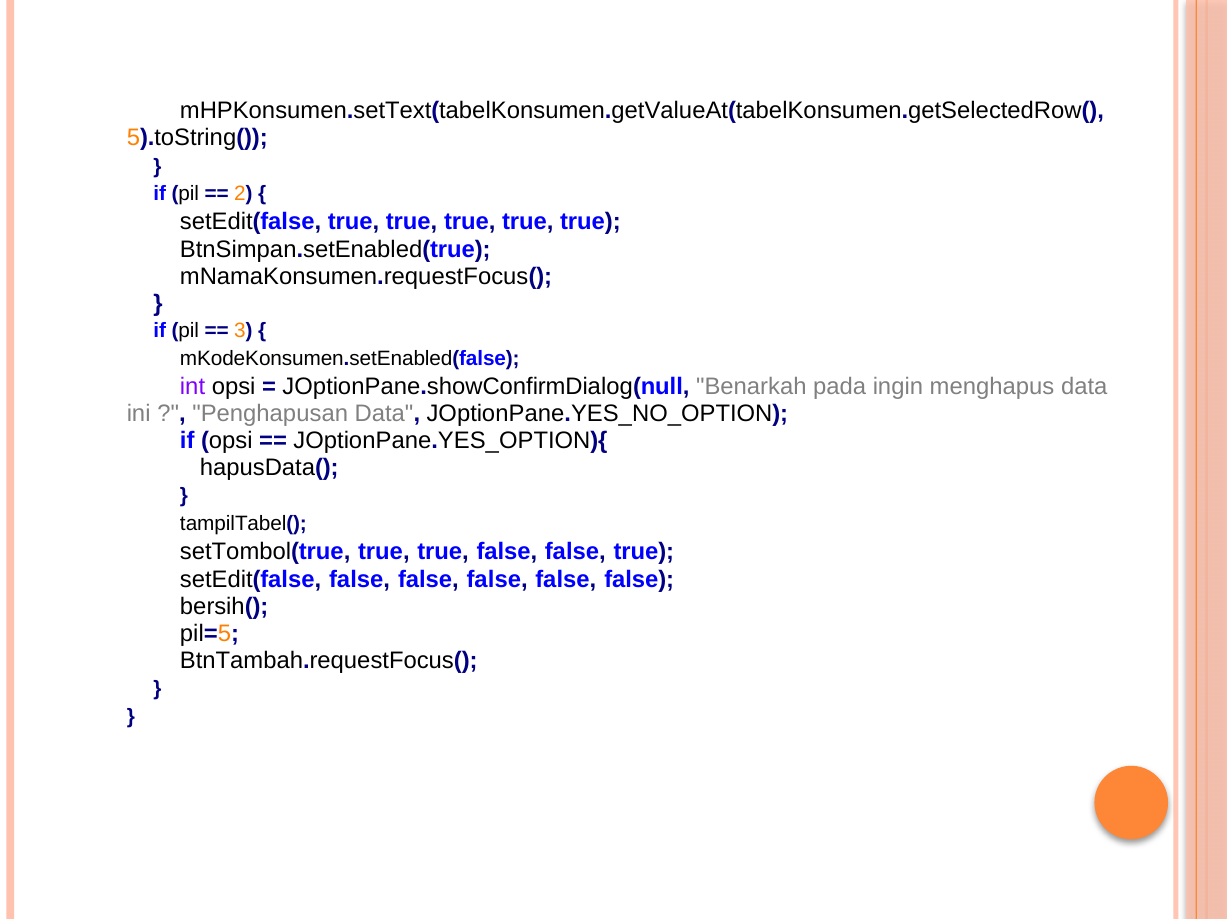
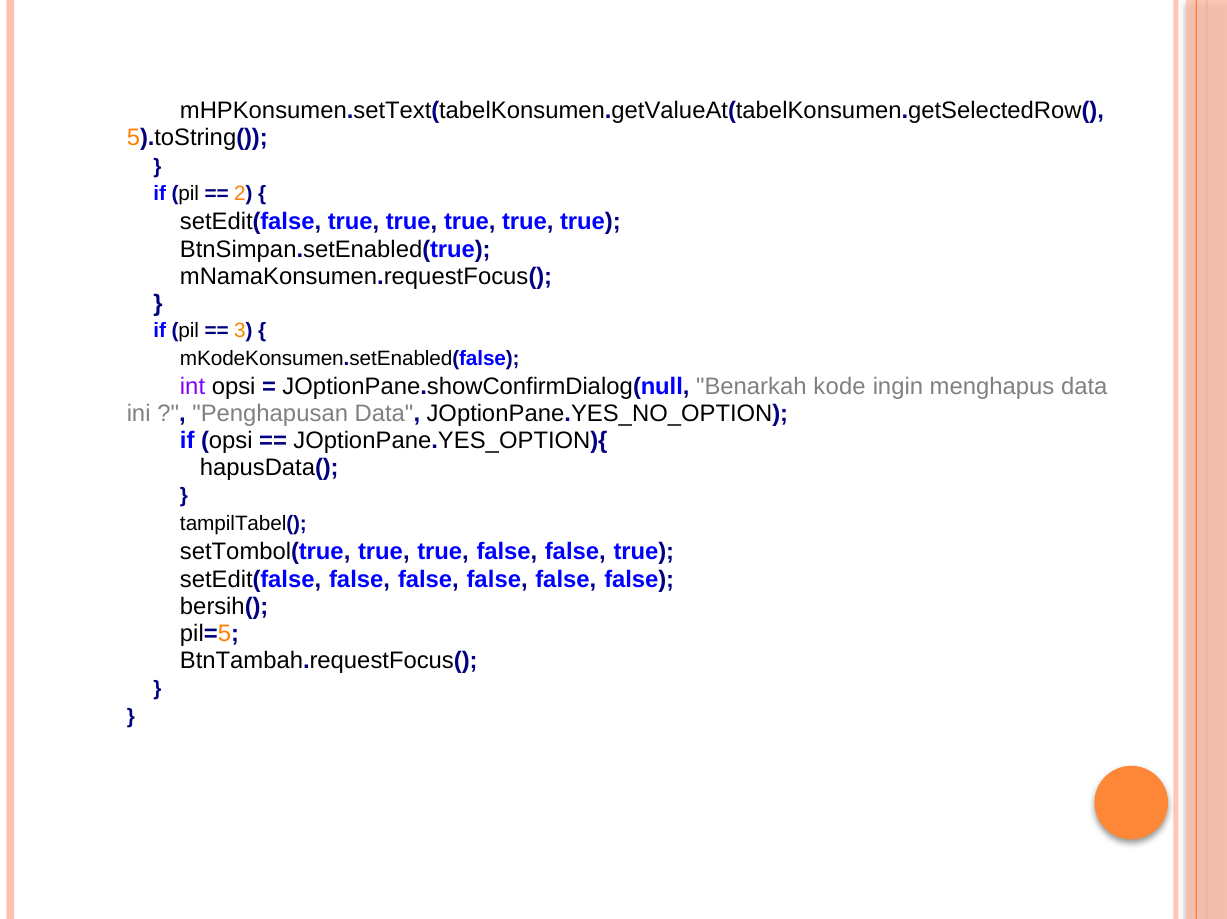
pada: pada -> kode
